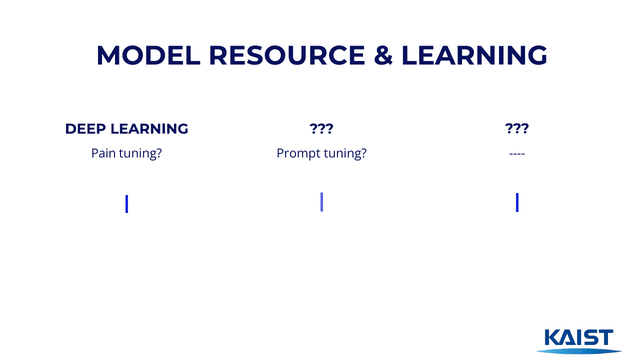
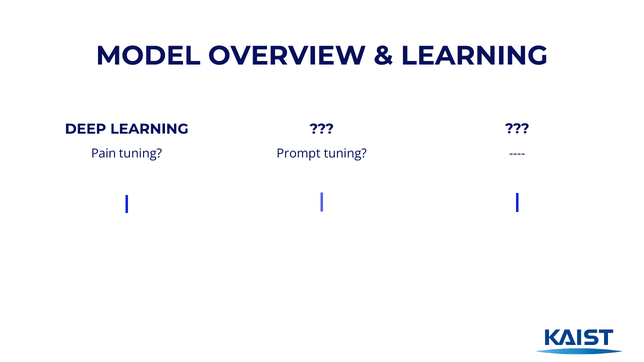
RESOURCE: RESOURCE -> OVERVIEW
